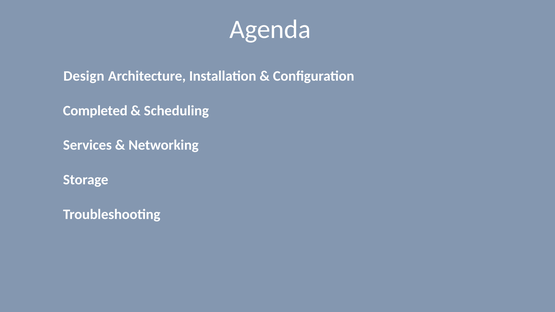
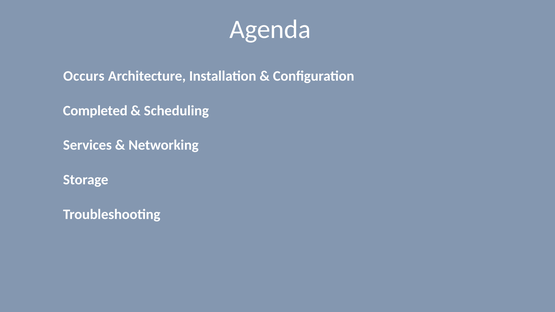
Design: Design -> Occurs
